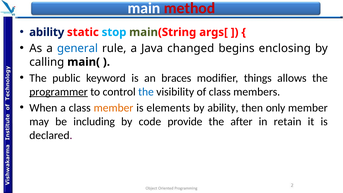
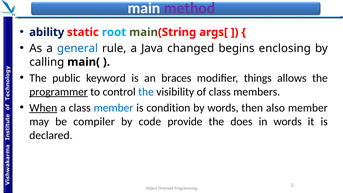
method colour: red -> purple
stop: stop -> root
When underline: none -> present
member at (113, 108) colour: orange -> blue
elements: elements -> condition
by ability: ability -> words
only: only -> also
including: including -> compiler
after: after -> does
in retain: retain -> words
